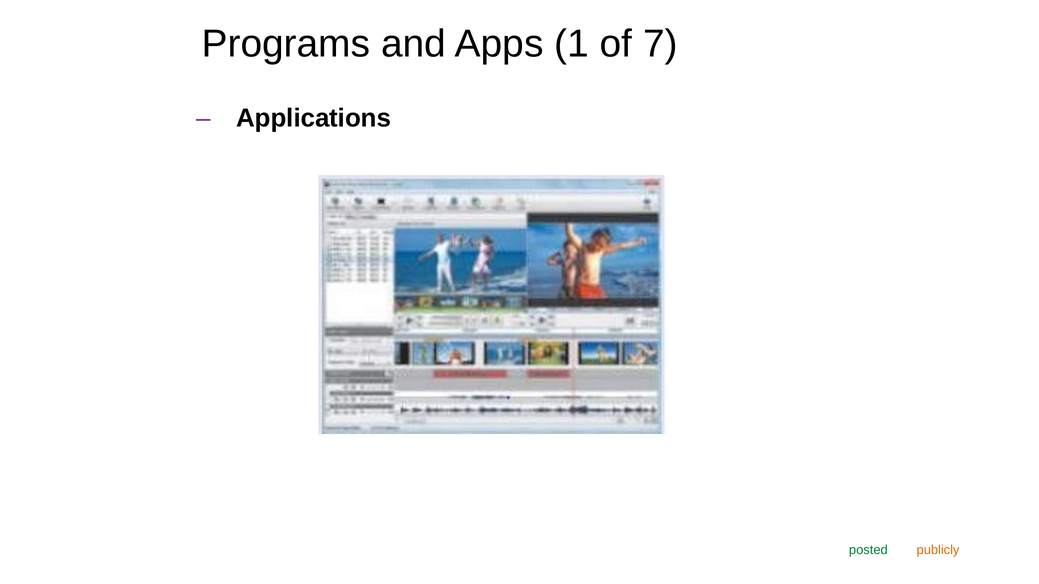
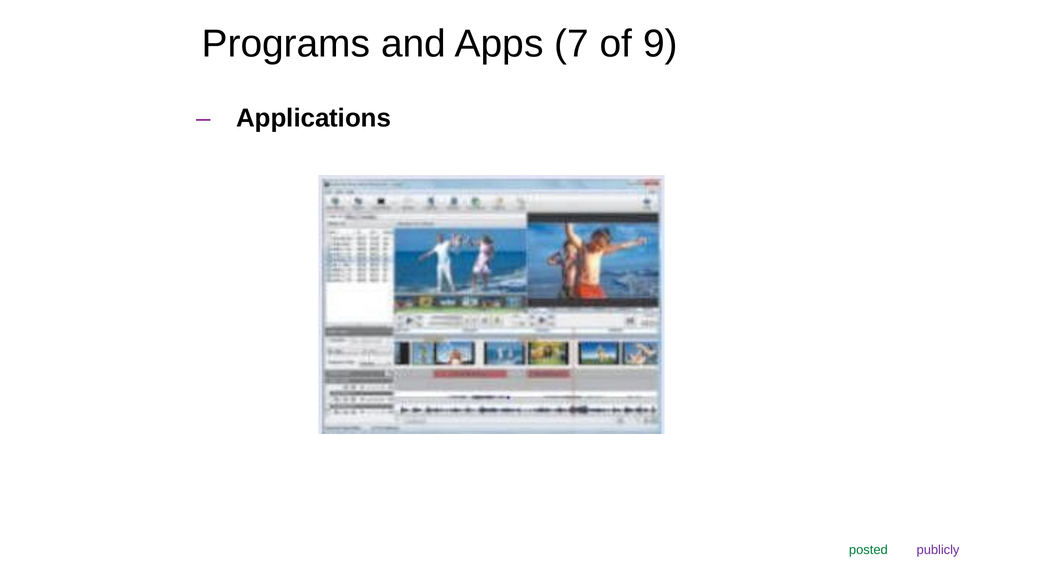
1: 1 -> 7
7: 7 -> 9
publicly colour: orange -> purple
